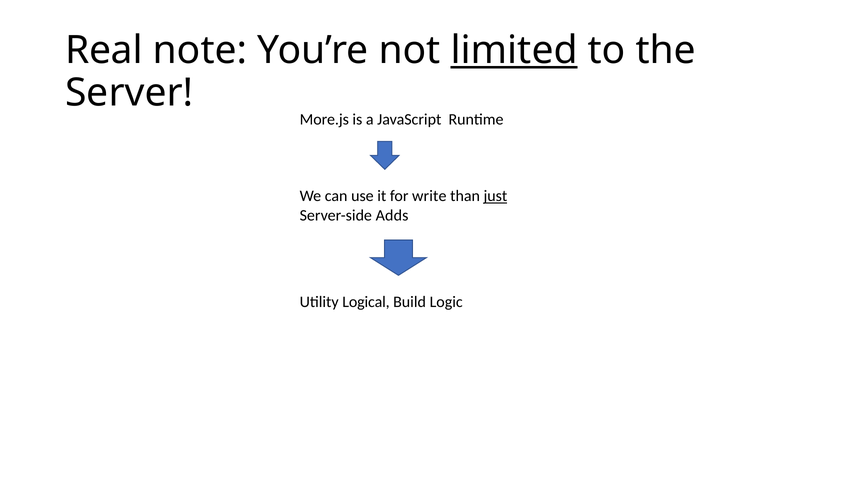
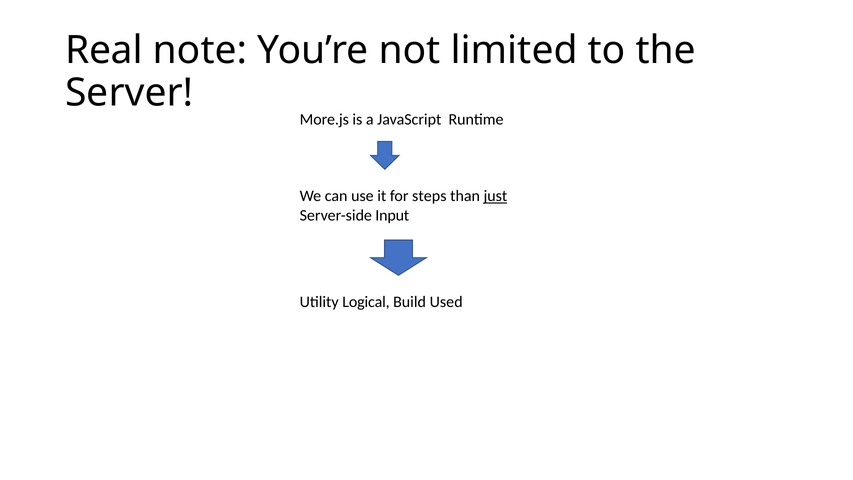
limited underline: present -> none
write: write -> steps
Adds: Adds -> Input
Logic: Logic -> Used
